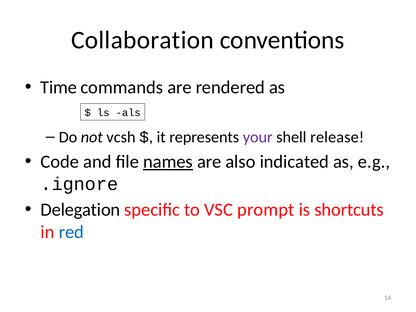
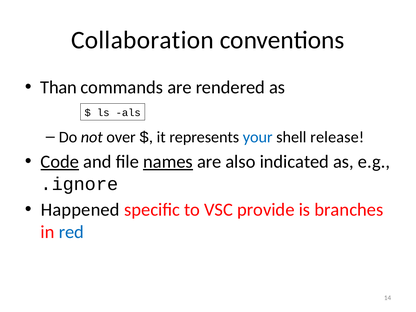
Time: Time -> Than
vcsh: vcsh -> over
your colour: purple -> blue
Code underline: none -> present
Delegation: Delegation -> Happened
prompt: prompt -> provide
shortcuts: shortcuts -> branches
